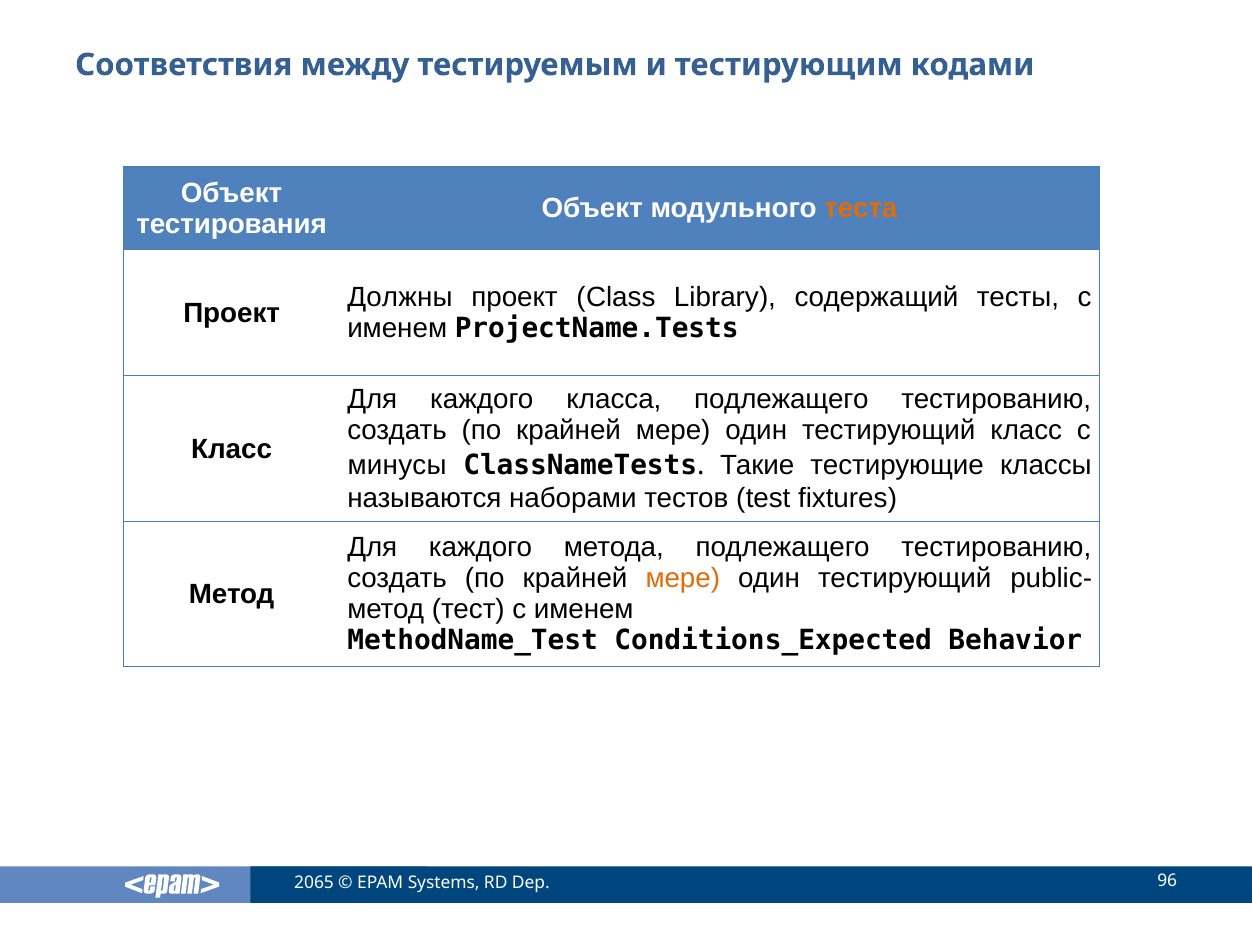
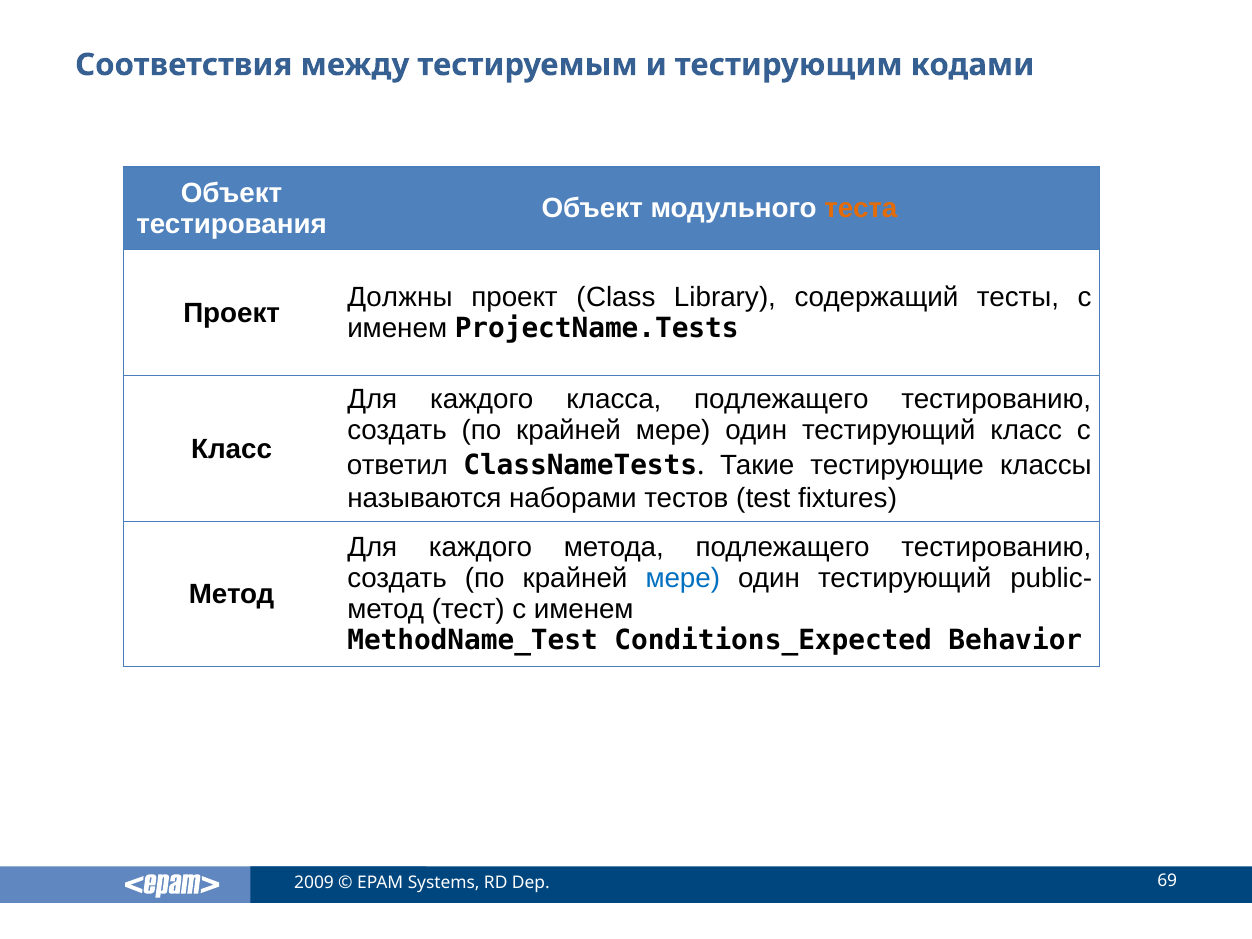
минусы: минусы -> ответил
мере at (683, 578) colour: orange -> blue
2065: 2065 -> 2009
96: 96 -> 69
